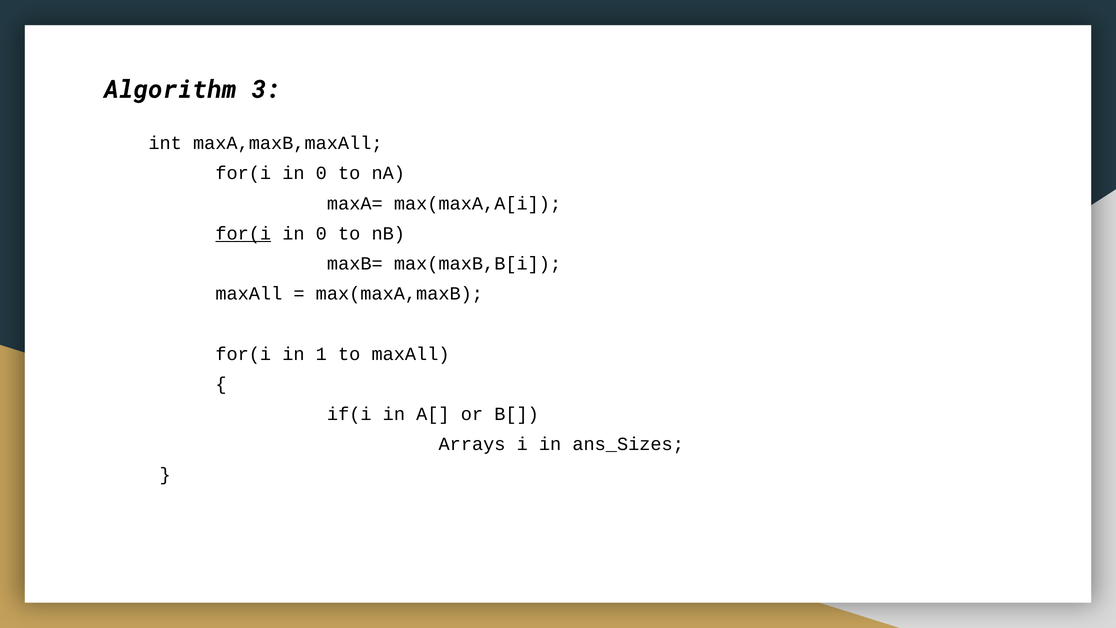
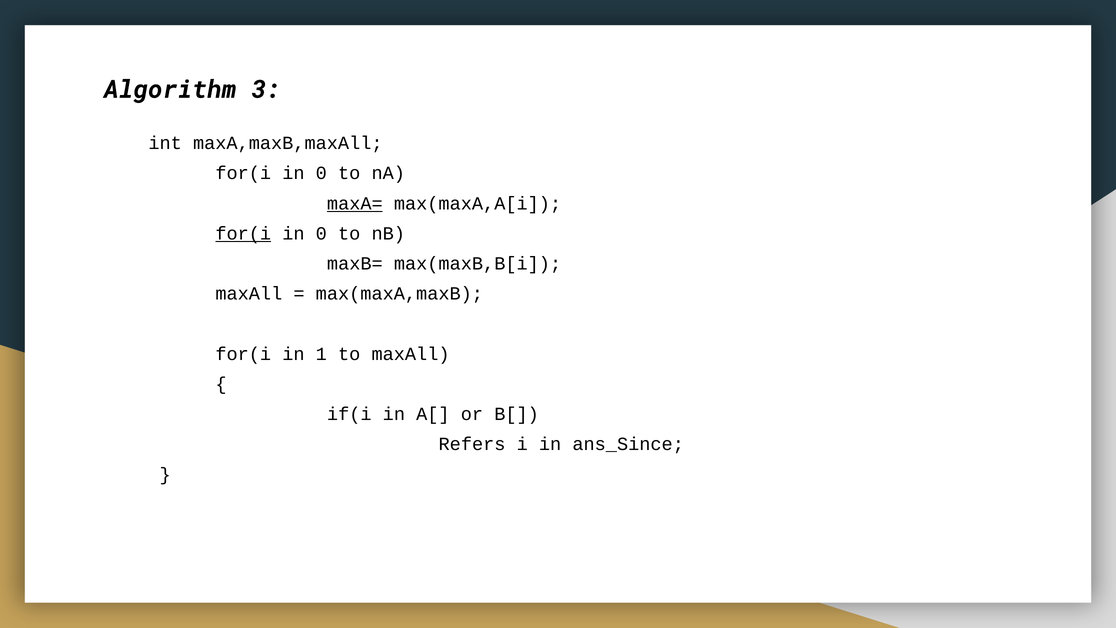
maxA= underline: none -> present
Arrays: Arrays -> Refers
ans_Sizes: ans_Sizes -> ans_Since
